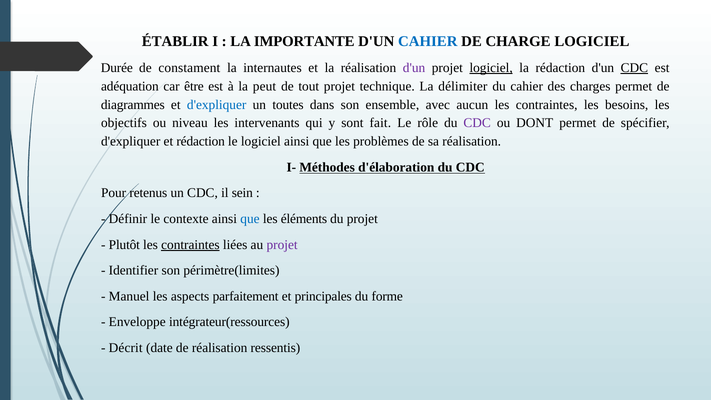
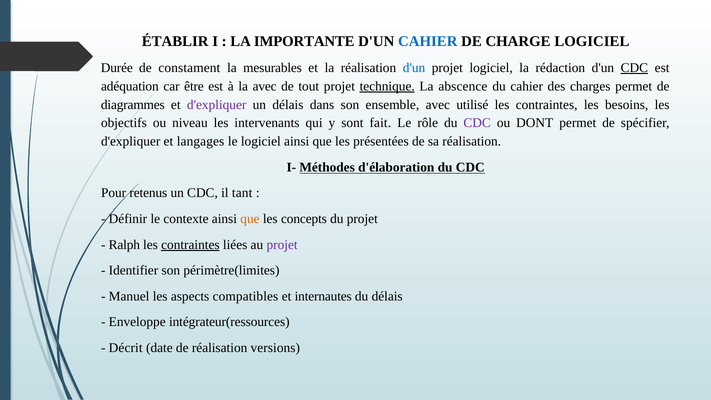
internautes: internautes -> mesurables
d'un at (414, 68) colour: purple -> blue
logiciel at (491, 68) underline: present -> none
la peut: peut -> avec
technique underline: none -> present
délimiter: délimiter -> abscence
d'expliquer at (217, 105) colour: blue -> purple
un toutes: toutes -> délais
aucun: aucun -> utilisé
et rédaction: rédaction -> langages
problèmes: problèmes -> présentées
sein: sein -> tant
que at (250, 219) colour: blue -> orange
éléments: éléments -> concepts
Plutôt: Plutôt -> Ralph
parfaitement: parfaitement -> compatibles
principales: principales -> internautes
du forme: forme -> délais
ressentis: ressentis -> versions
